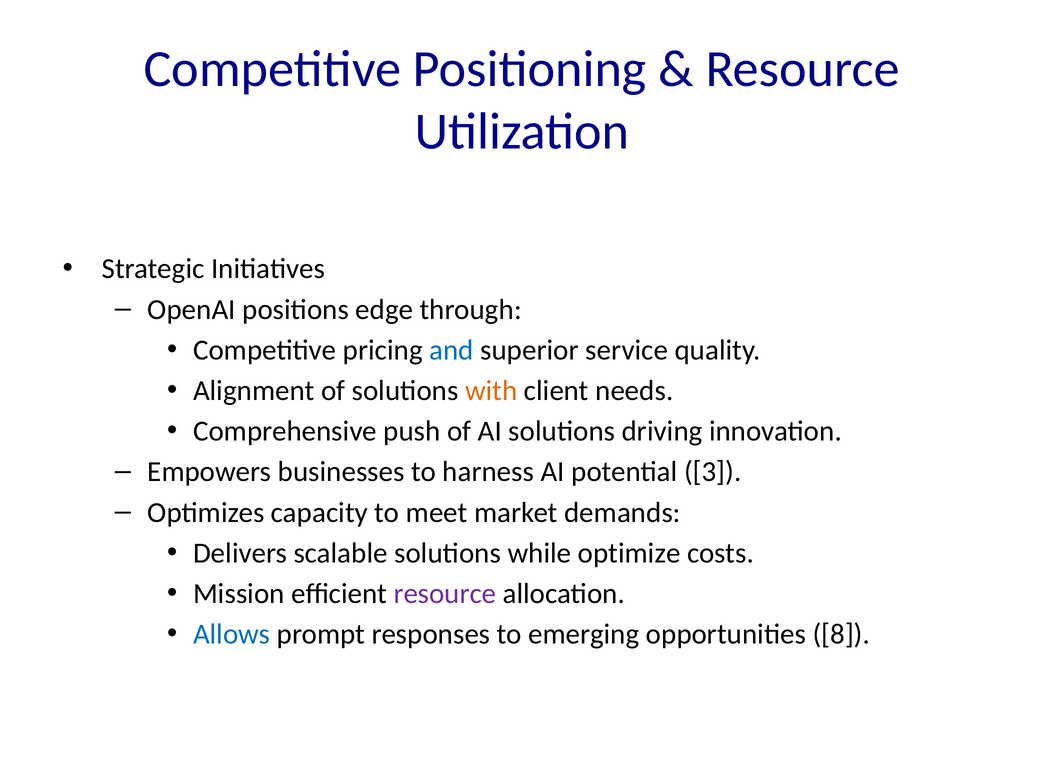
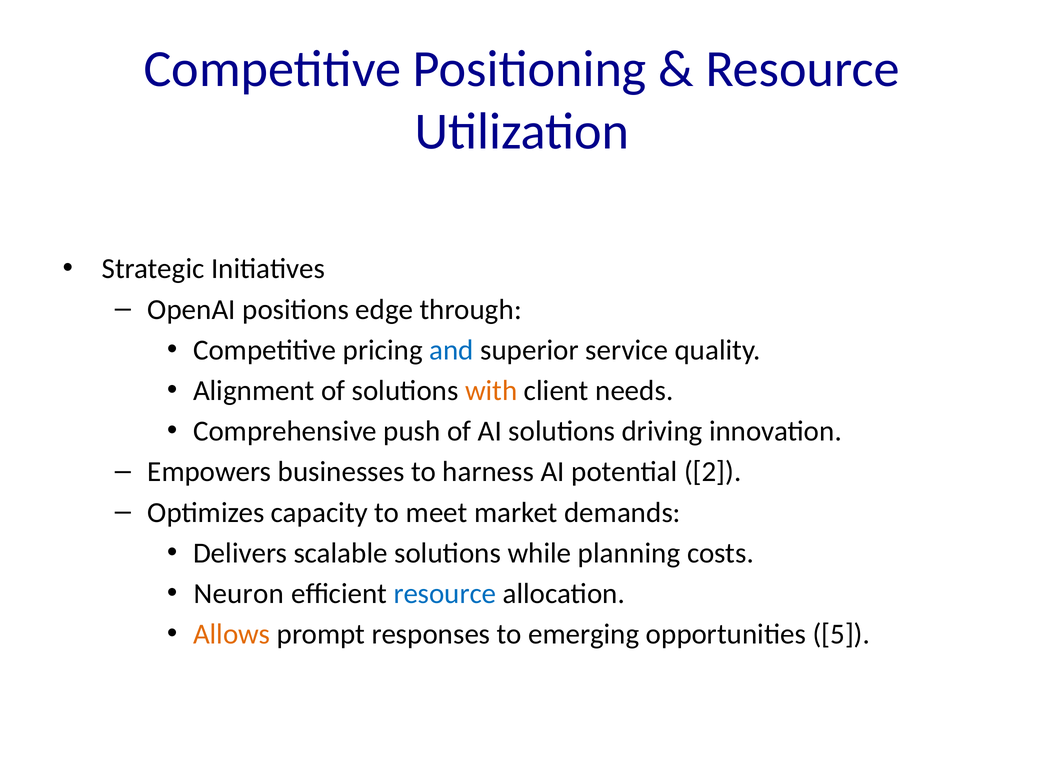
3: 3 -> 2
optimize: optimize -> planning
Mission: Mission -> Neuron
resource at (445, 594) colour: purple -> blue
Allows colour: blue -> orange
8: 8 -> 5
